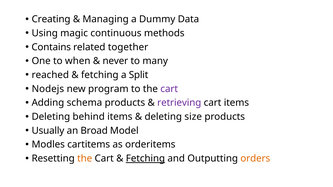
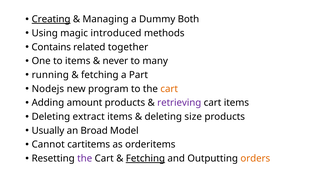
Creating underline: none -> present
Data: Data -> Both
continuous: continuous -> introduced
to when: when -> items
reached: reached -> running
Split: Split -> Part
cart at (169, 89) colour: purple -> orange
schema: schema -> amount
behind: behind -> extract
Modles: Modles -> Cannot
the at (85, 159) colour: orange -> purple
